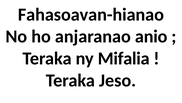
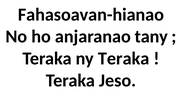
anio: anio -> tany
ny Mifalia: Mifalia -> Teraka
